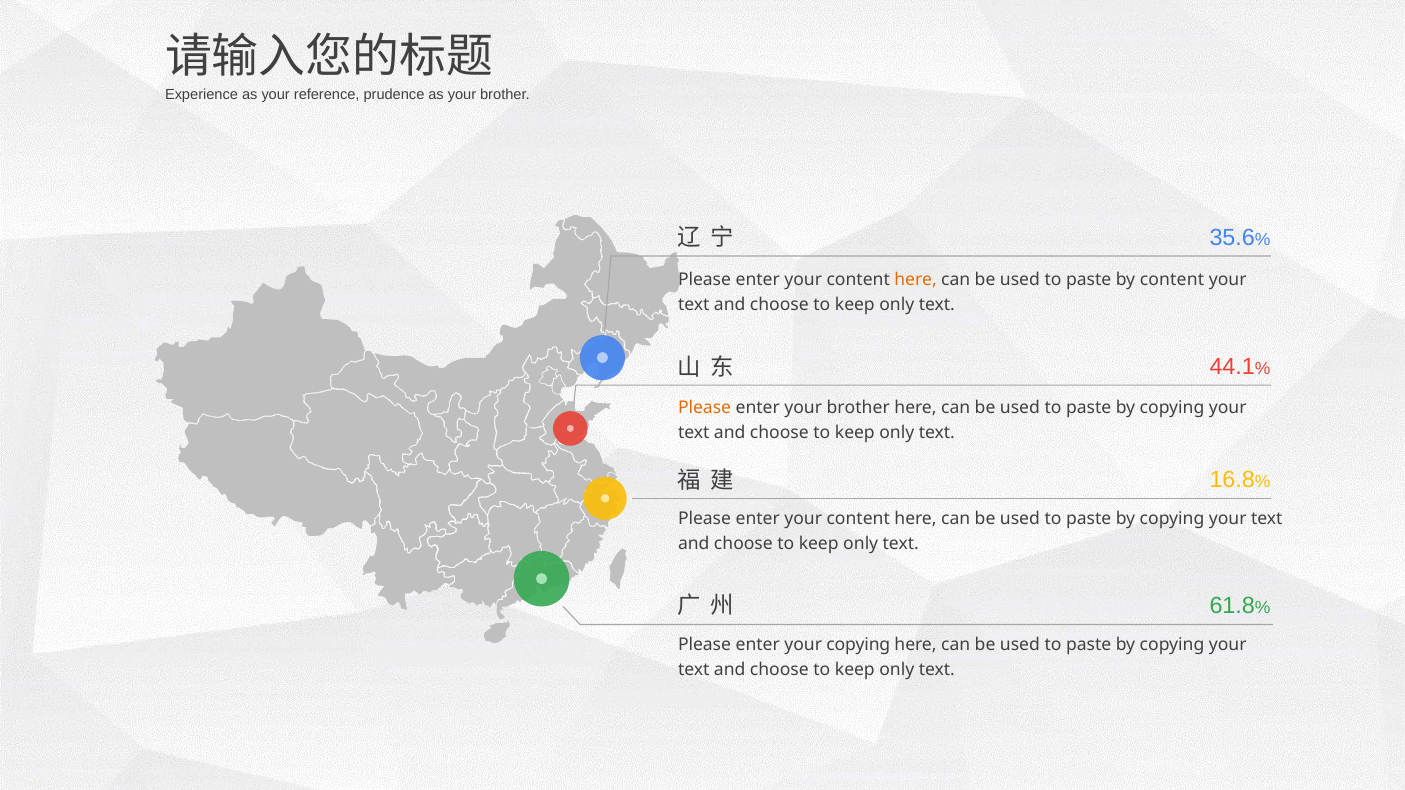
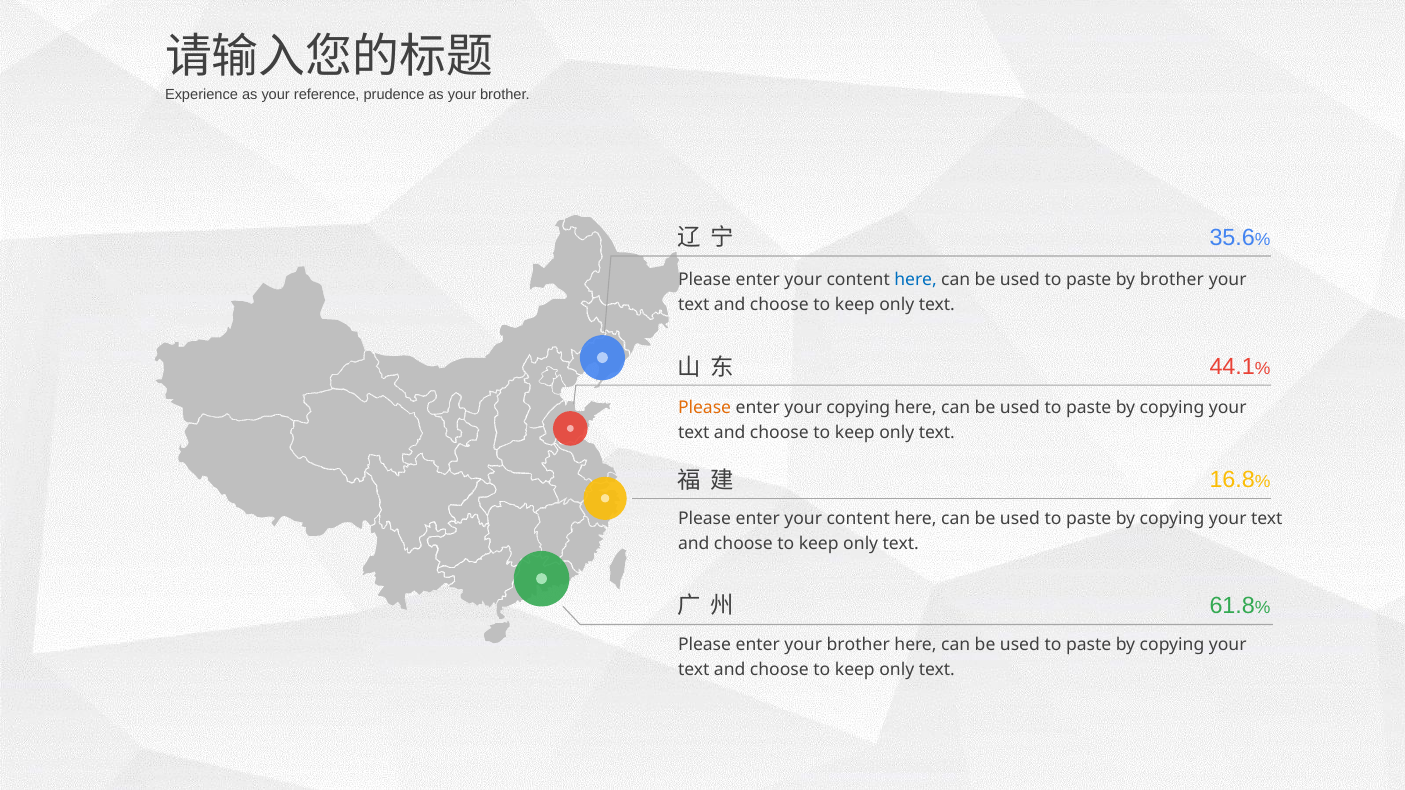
here at (916, 280) colour: orange -> blue
by content: content -> brother
enter your brother: brother -> copying
enter your copying: copying -> brother
